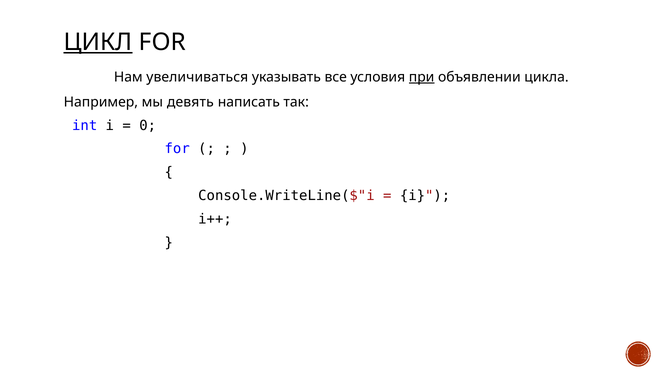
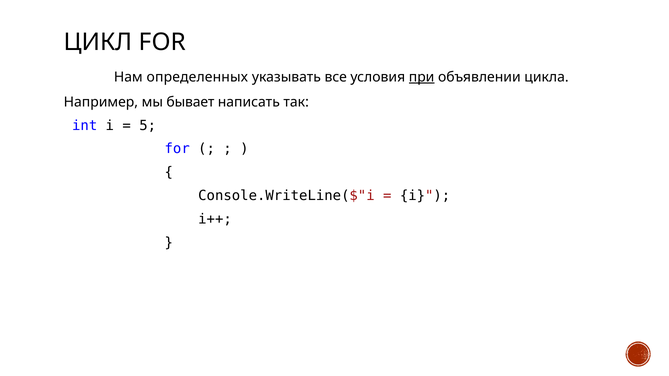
ЦИКЛ underline: present -> none
увеличиваться: увеличиваться -> определенных
девять: девять -> бывает
0: 0 -> 5
